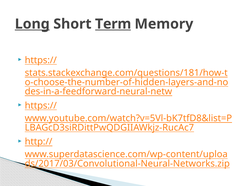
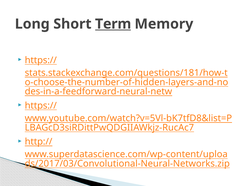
Long underline: present -> none
